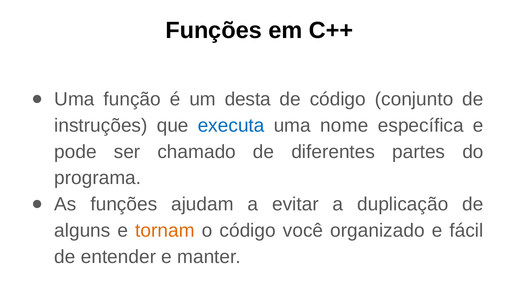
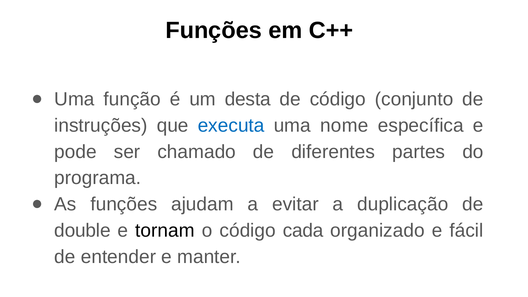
alguns: alguns -> double
tornam colour: orange -> black
você: você -> cada
